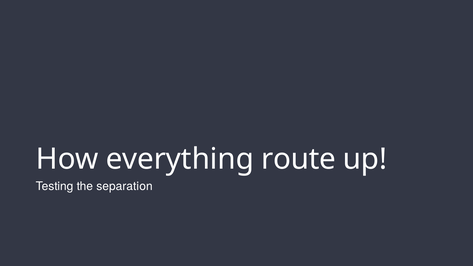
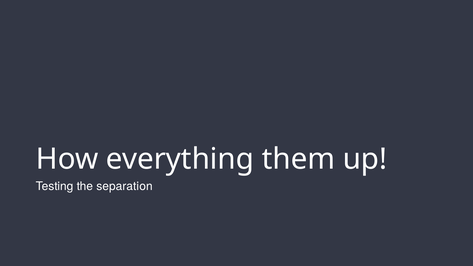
route: route -> them
